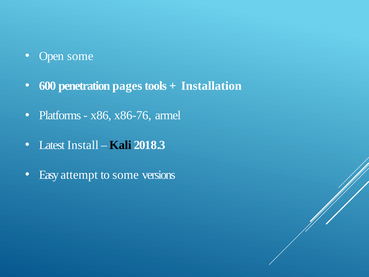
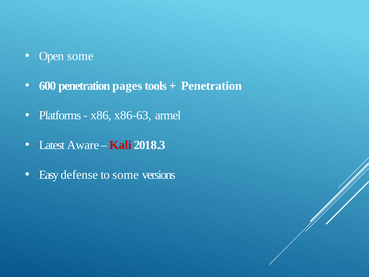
Installation at (211, 86): Installation -> Penetration
x86-76: x86-76 -> x86-63
Install: Install -> Aware
Kali colour: black -> red
attempt: attempt -> defense
